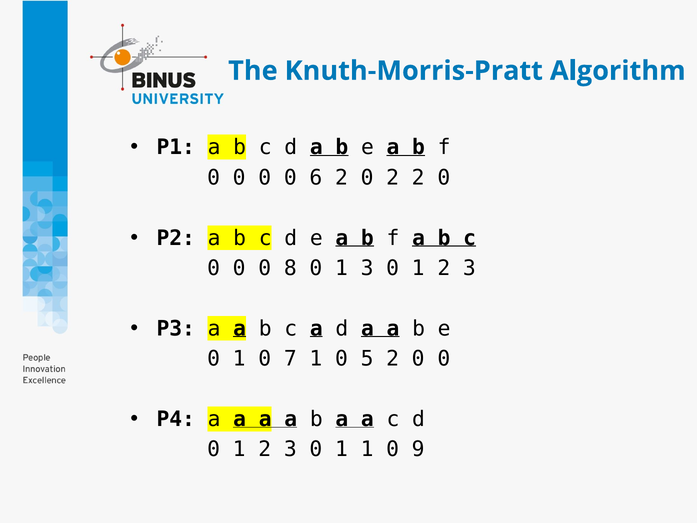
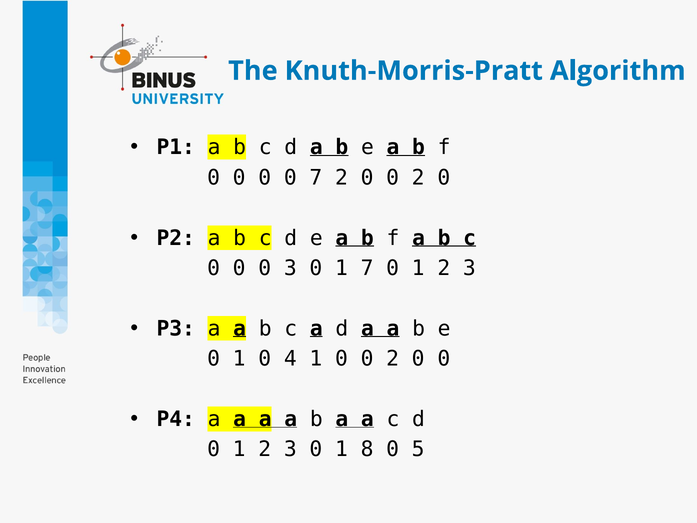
0 6: 6 -> 7
2 at (393, 178): 2 -> 0
0 8: 8 -> 3
1 3: 3 -> 7
7: 7 -> 4
1 0 5: 5 -> 0
1 1: 1 -> 8
9: 9 -> 5
